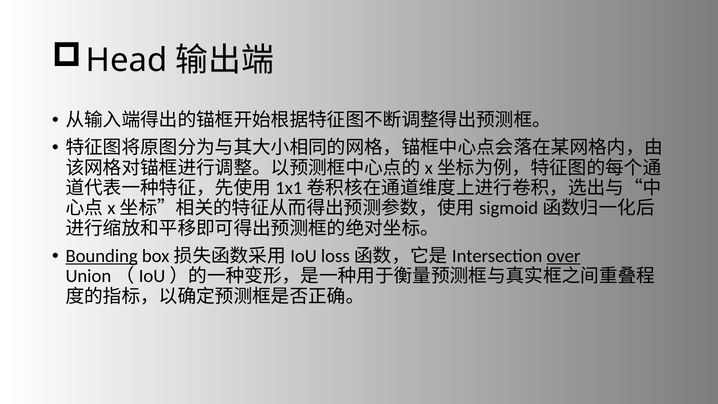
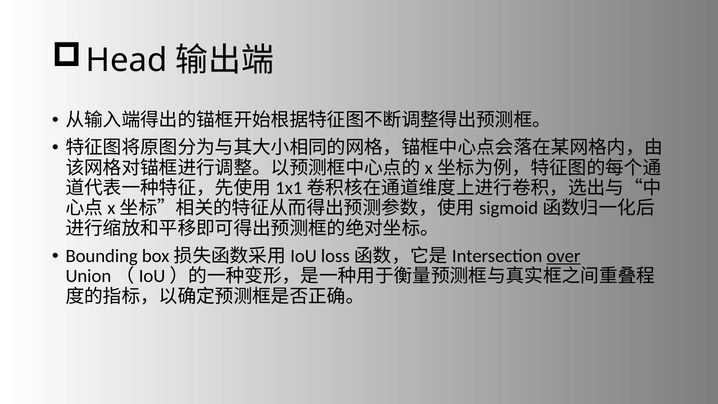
Bounding underline: present -> none
